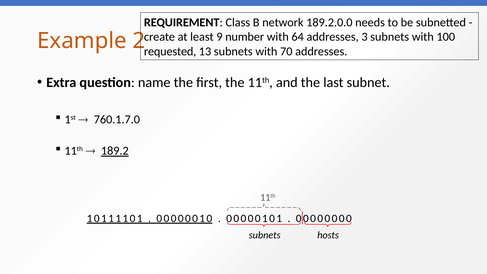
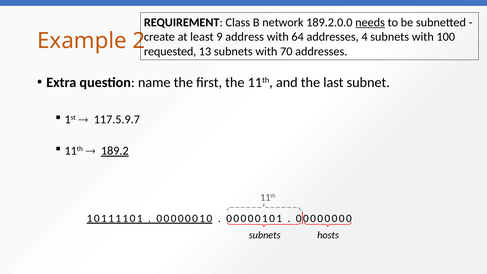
needs underline: none -> present
number: number -> address
3: 3 -> 4
760.1.7.0: 760.1.7.0 -> 117.5.9.7
